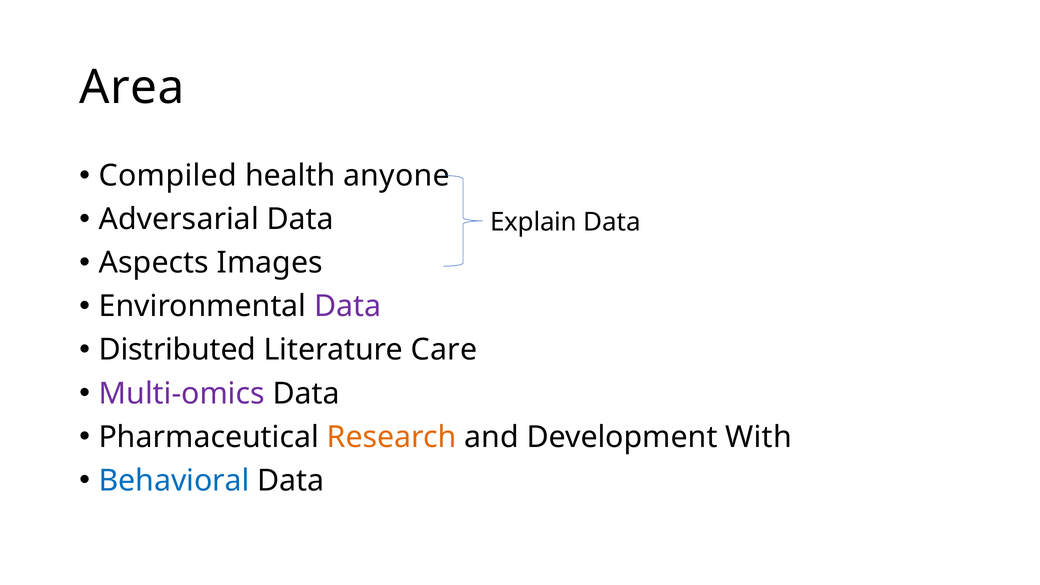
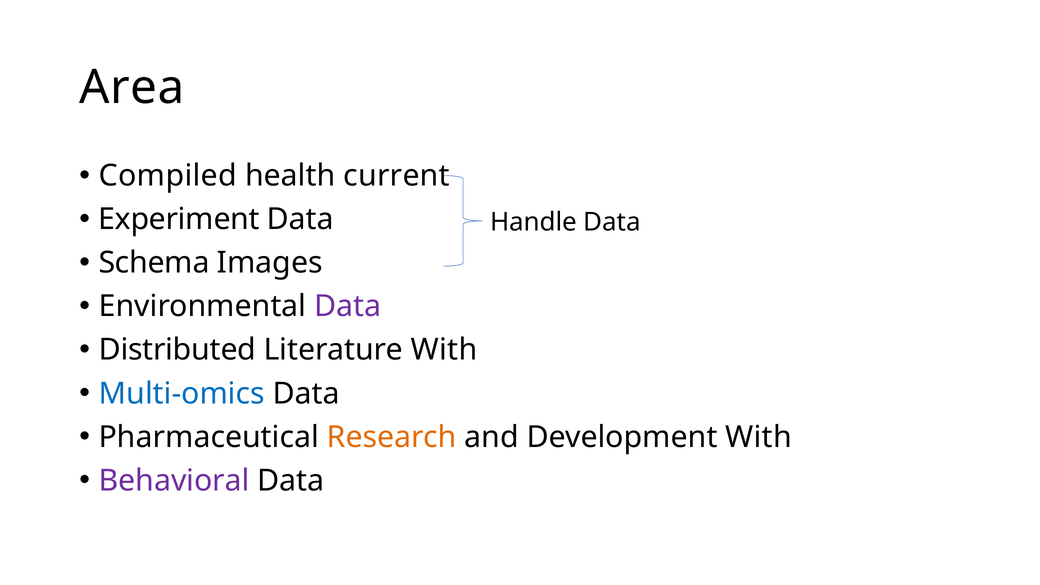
anyone: anyone -> current
Adversarial: Adversarial -> Experiment
Explain: Explain -> Handle
Aspects: Aspects -> Schema
Literature Care: Care -> With
Multi-omics colour: purple -> blue
Behavioral colour: blue -> purple
